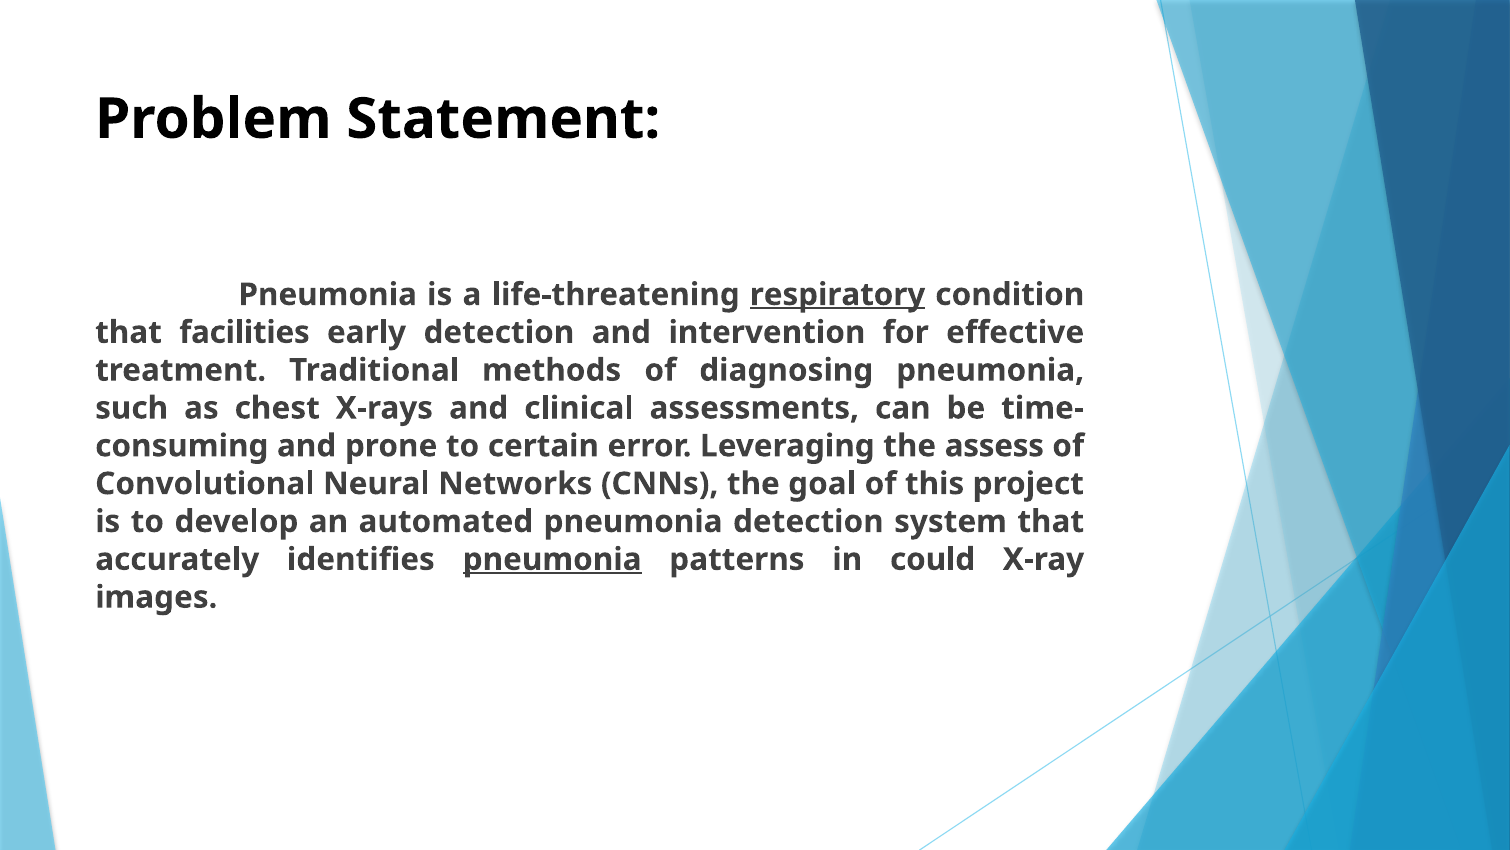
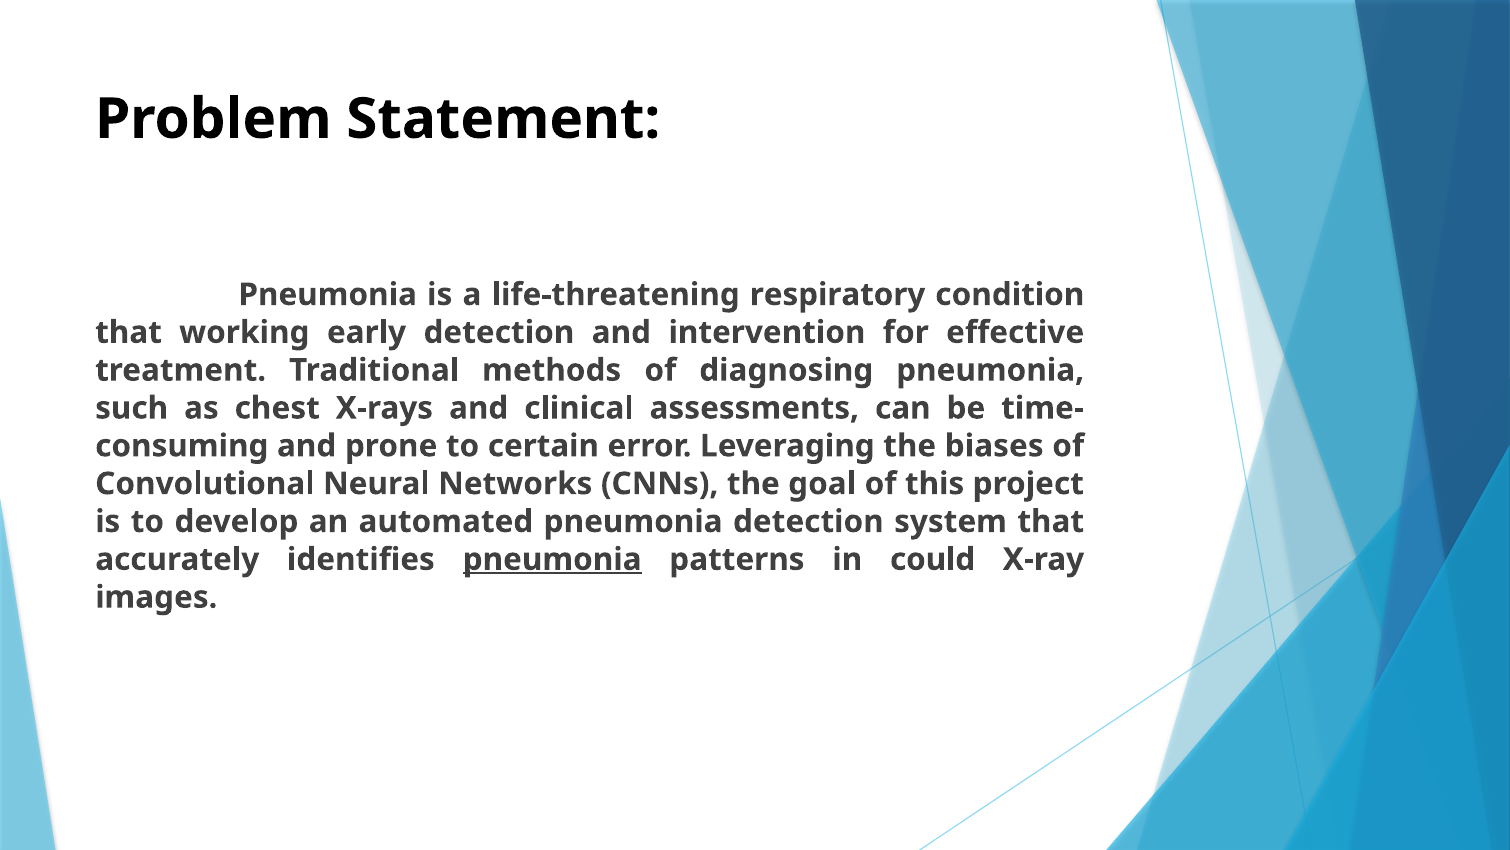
respiratory underline: present -> none
facilities: facilities -> working
assess: assess -> biases
